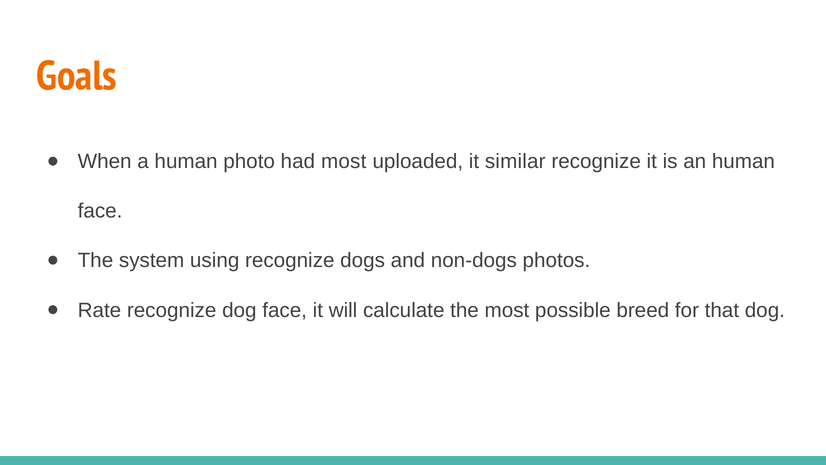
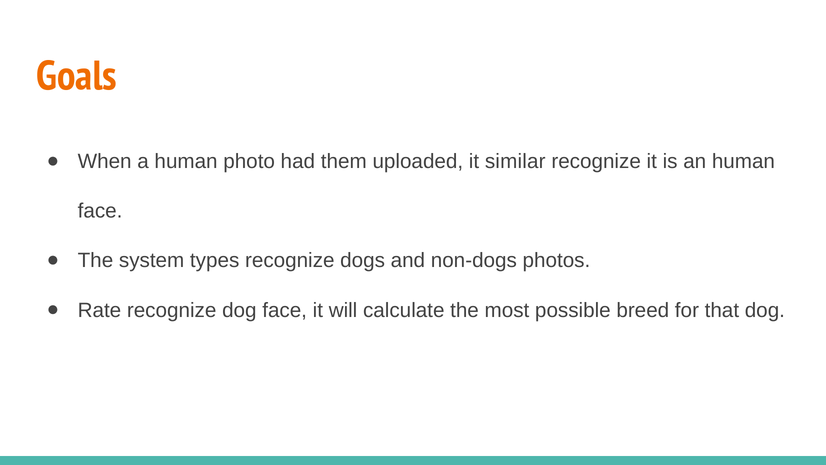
had most: most -> them
using: using -> types
